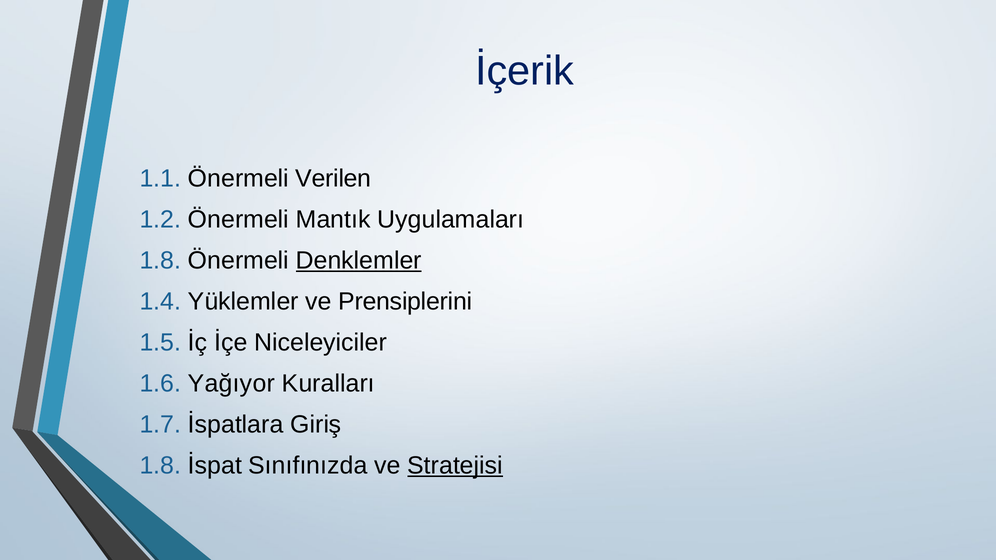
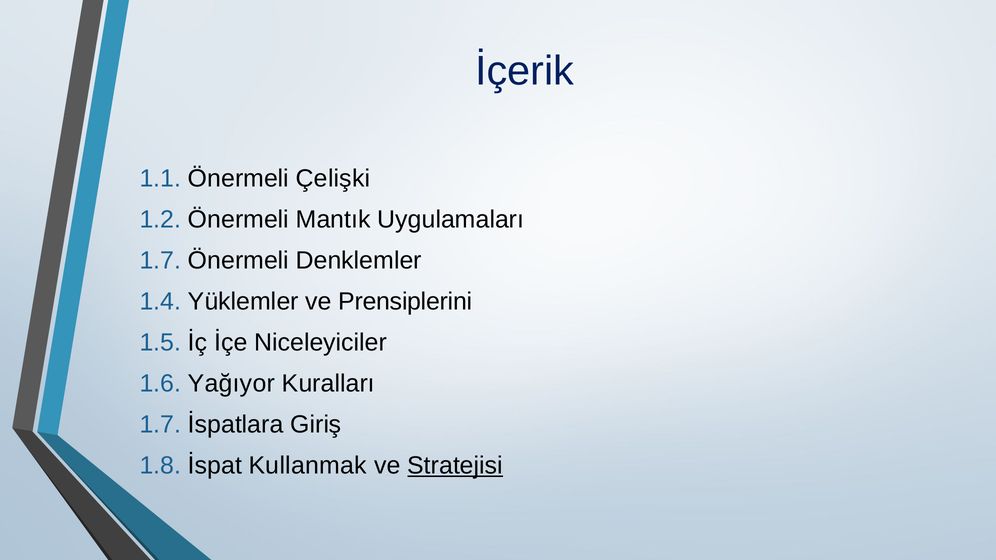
Verilen: Verilen -> Çelişki
1.8 at (160, 261): 1.8 -> 1.7
Denklemler underline: present -> none
Sınıfınızda: Sınıfınızda -> Kullanmak
